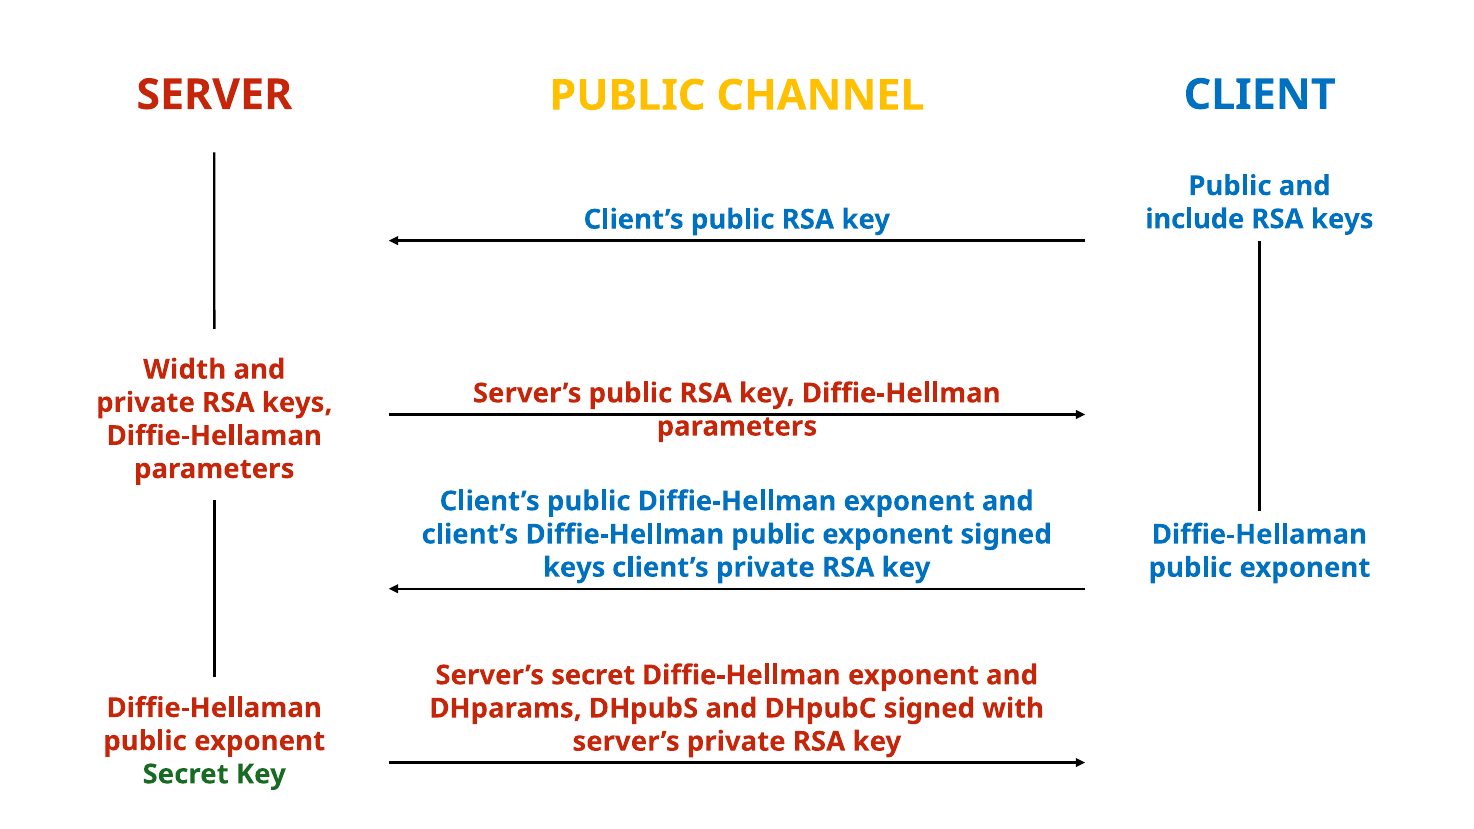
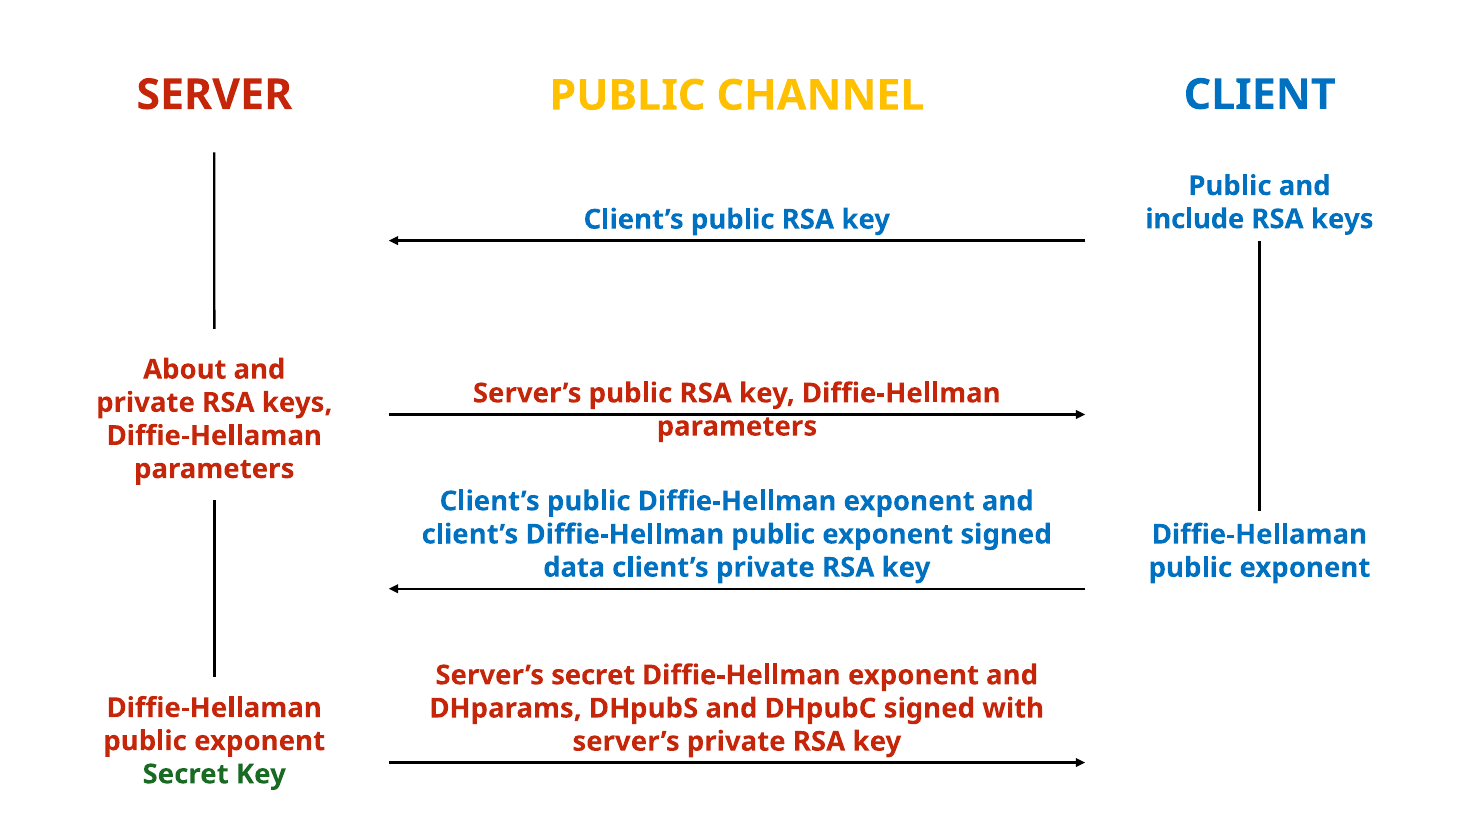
Width: Width -> About
keys at (574, 568): keys -> data
